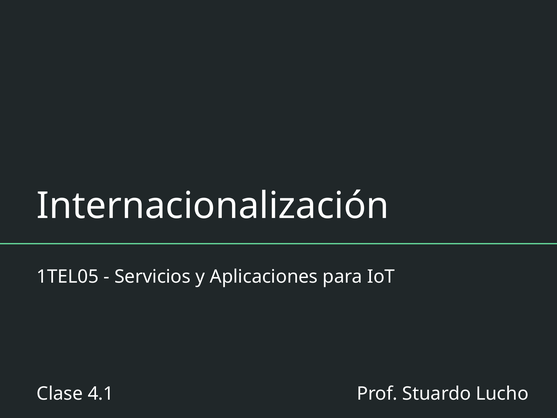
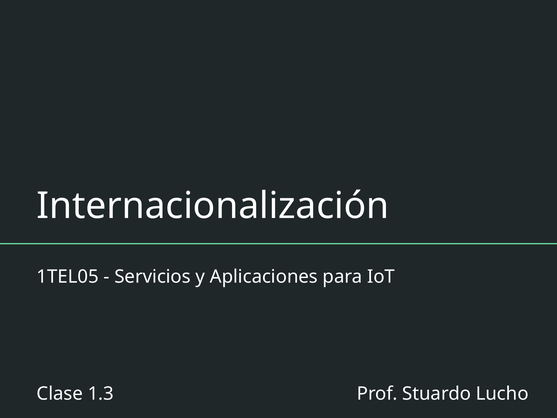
4.1: 4.1 -> 1.3
